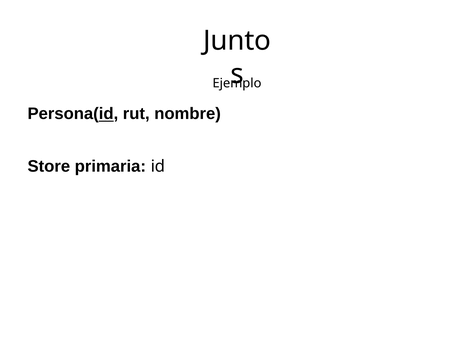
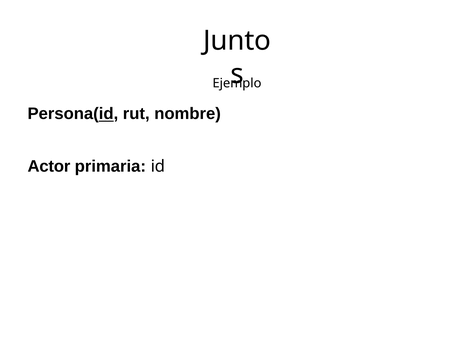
Store: Store -> Actor
